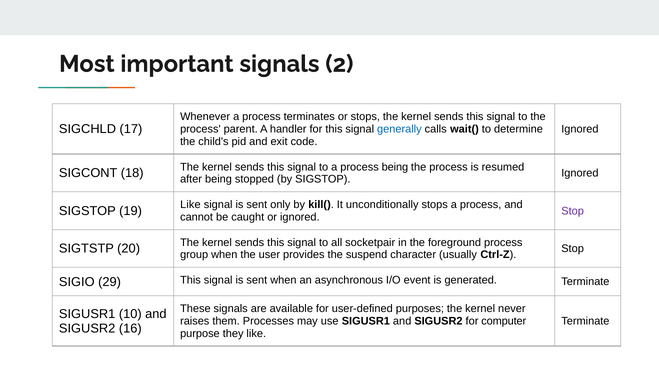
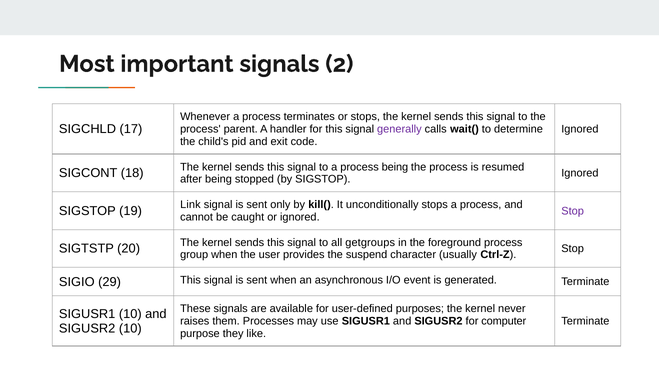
generally colour: blue -> purple
19 Like: Like -> Link
socketpair: socketpair -> getgroups
SIGUSR2 16: 16 -> 10
